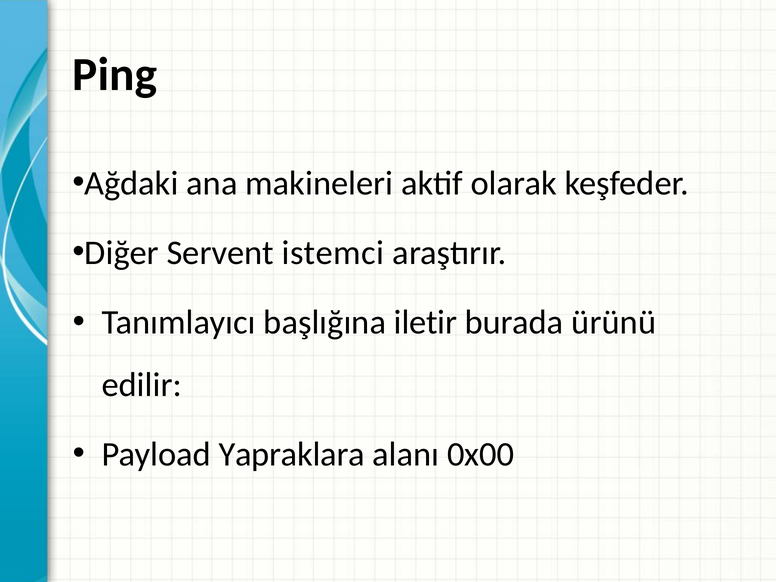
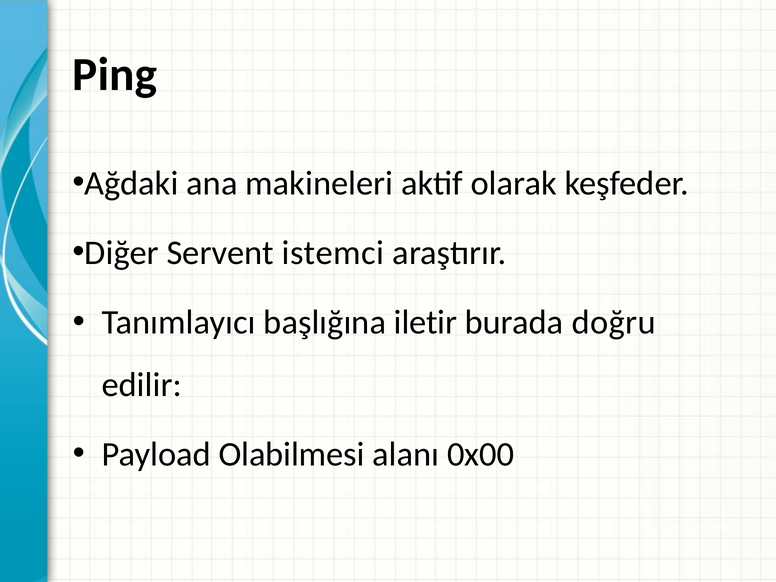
ürünü: ürünü -> doğru
Yapraklara: Yapraklara -> Olabilmesi
